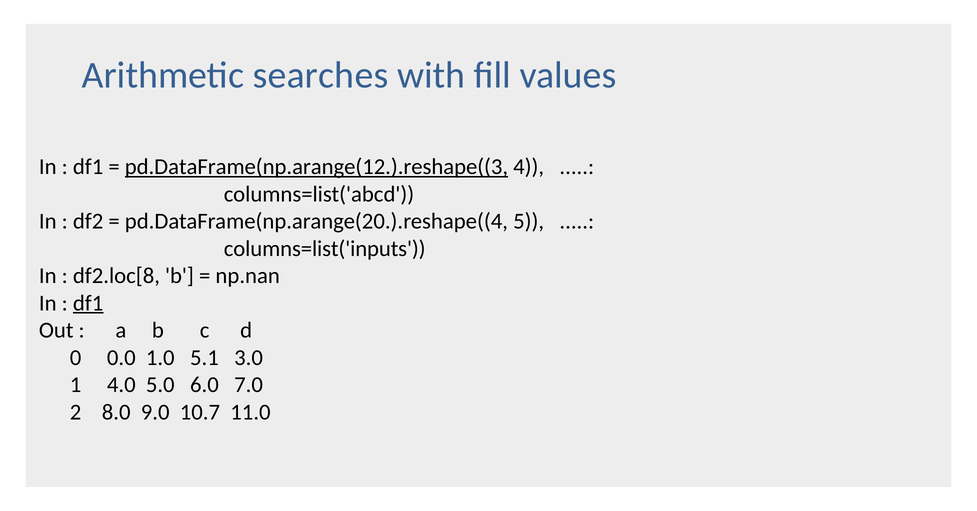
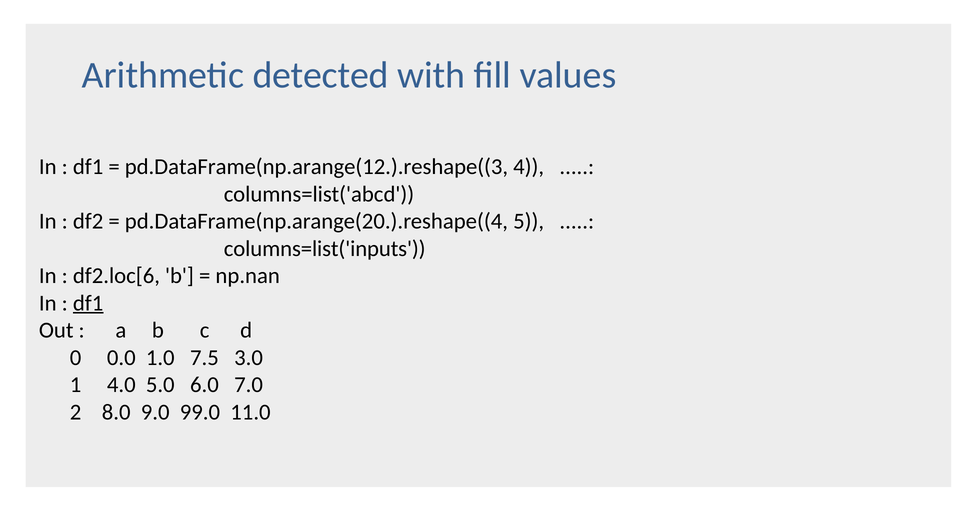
searches: searches -> detected
pd.DataFrame(np.arange(12.).reshape((3 underline: present -> none
df2.loc[8: df2.loc[8 -> df2.loc[6
5.1: 5.1 -> 7.5
10.7: 10.7 -> 99.0
